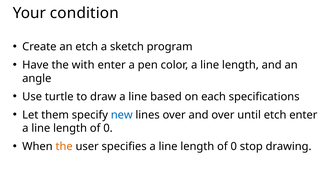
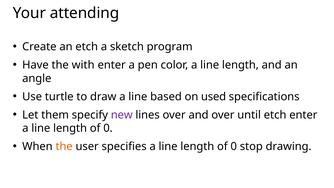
condition: condition -> attending
each: each -> used
new colour: blue -> purple
